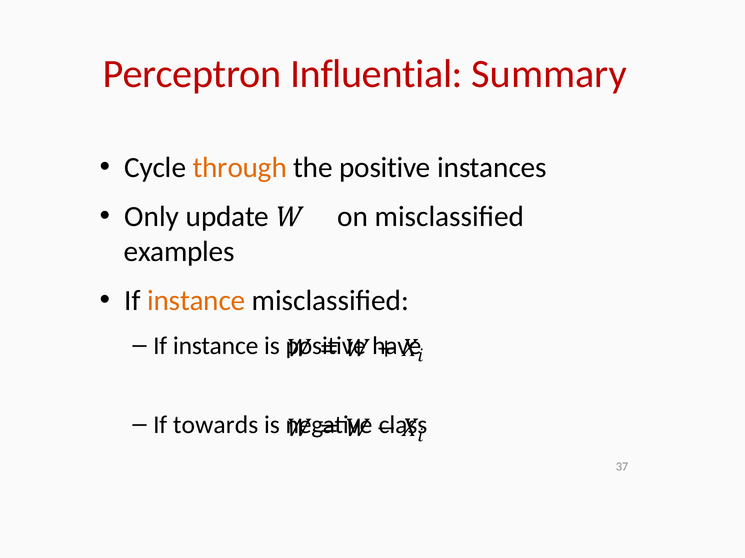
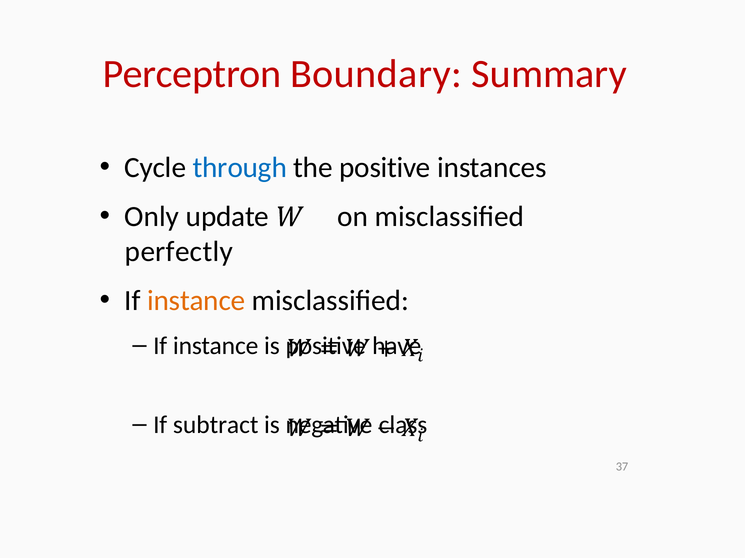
Influential: Influential -> Boundary
through colour: orange -> blue
examples: examples -> perfectly
towards: towards -> subtract
